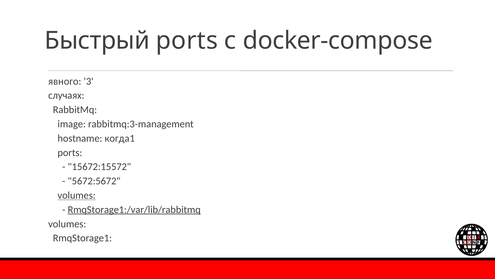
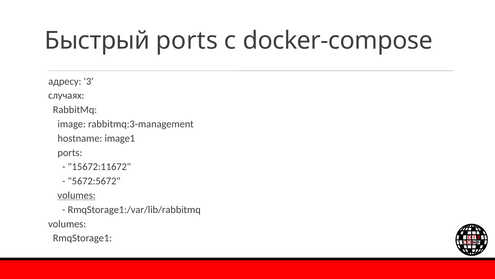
явного: явного -> адресу
когда1: когда1 -> image1
15672:15572: 15672:15572 -> 15672:11672
RmqStorage1:/var/lib/rabbitmq underline: present -> none
